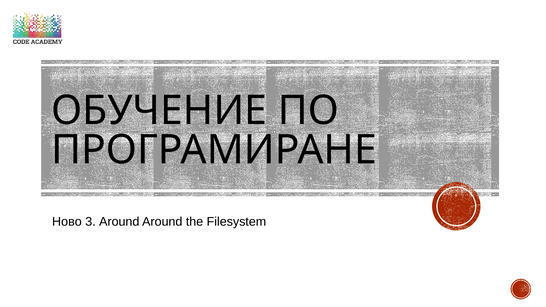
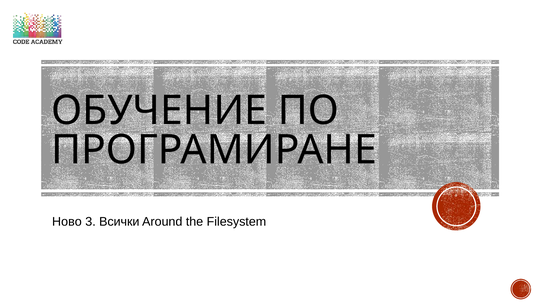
3 Around: Around -> Всички
